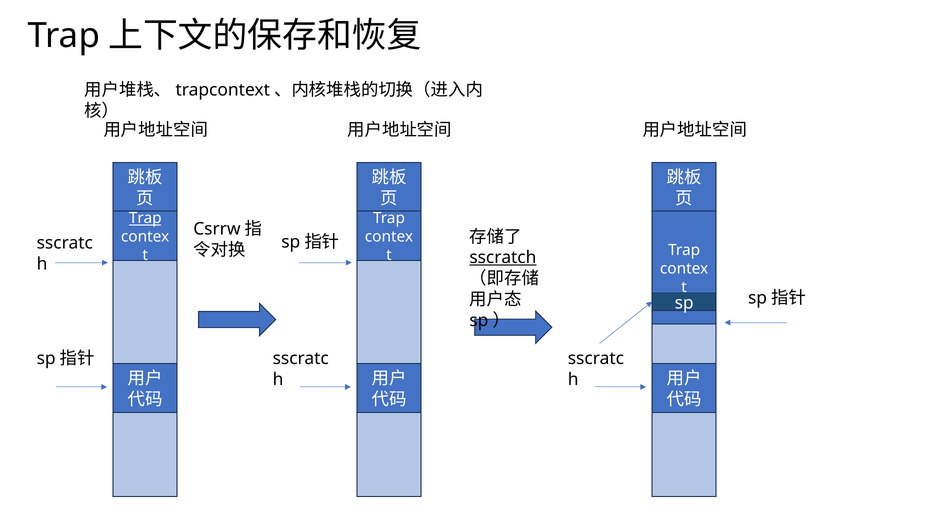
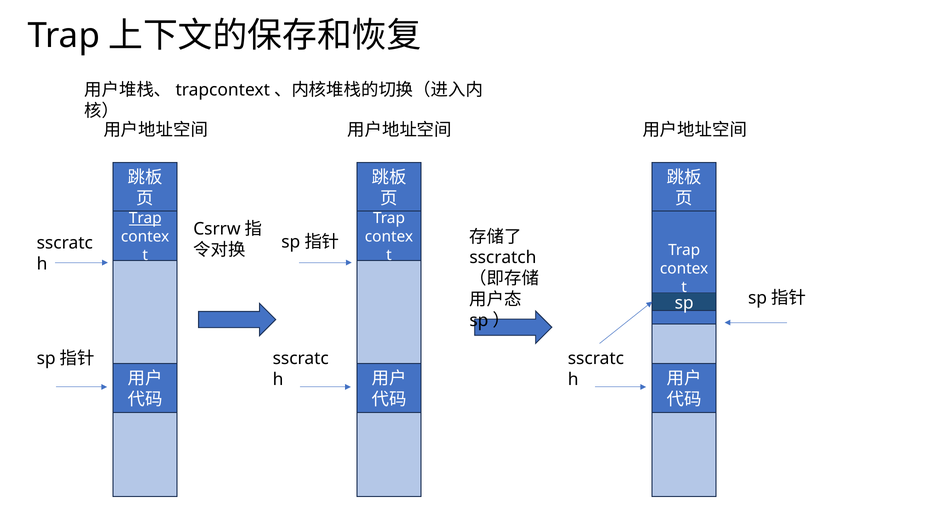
sscratch underline: present -> none
